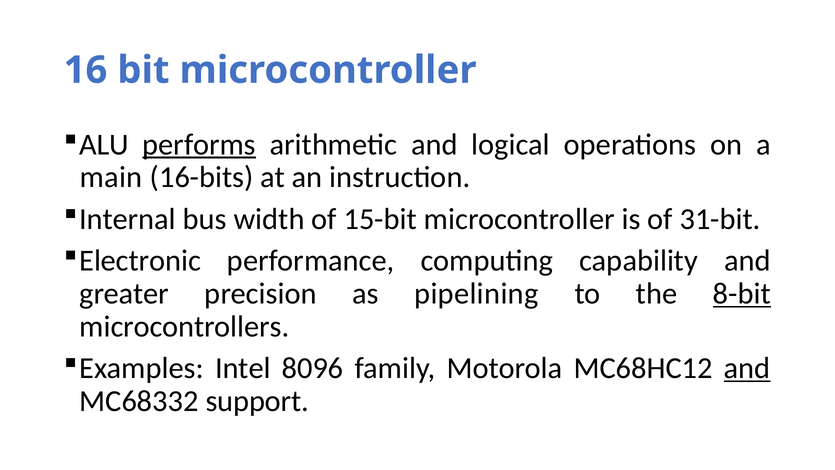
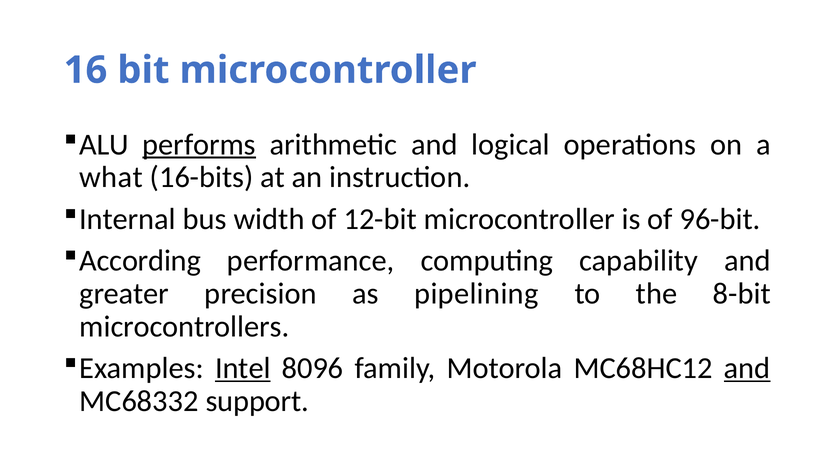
main: main -> what
15-bit: 15-bit -> 12-bit
31-bit: 31-bit -> 96-bit
Electronic: Electronic -> According
8-bit underline: present -> none
Intel underline: none -> present
